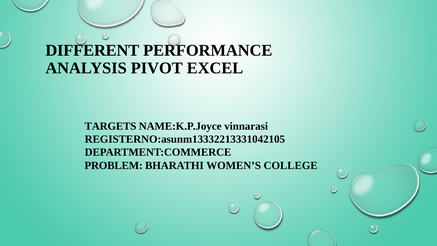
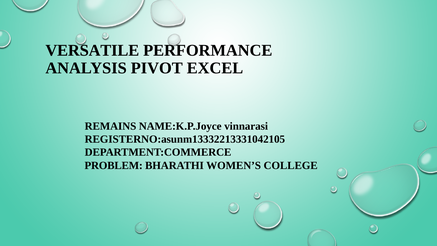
DIFFERENT: DIFFERENT -> VERSATILE
TARGETS: TARGETS -> REMAINS
